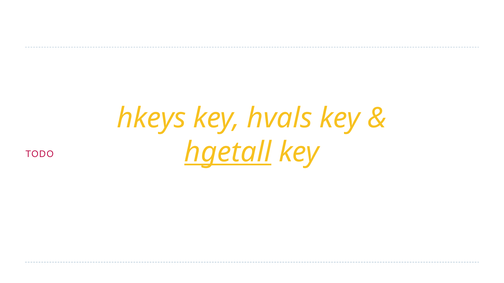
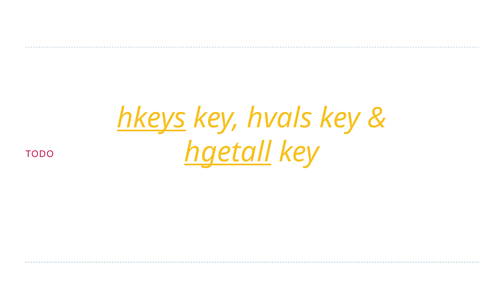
hkeys underline: none -> present
